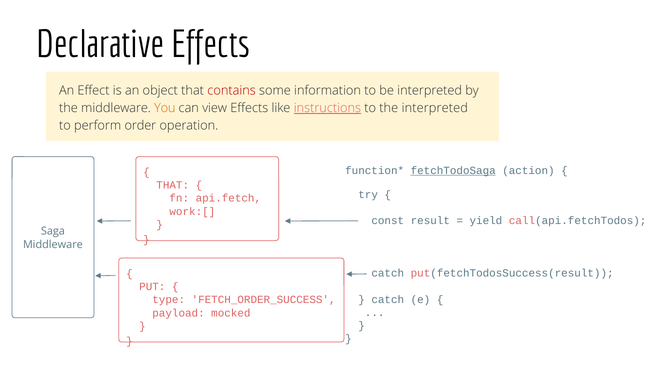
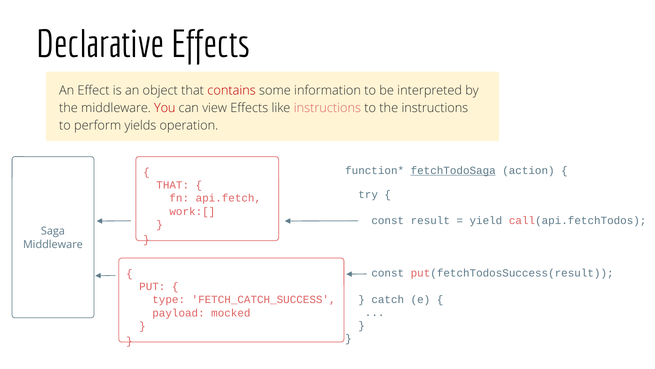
You colour: orange -> red
instructions at (327, 108) underline: present -> none
the interpreted: interpreted -> instructions
order: order -> yields
catch at (388, 273): catch -> const
FETCH_ORDER_SUCCESS: FETCH_ORDER_SUCCESS -> FETCH_CATCH_SUCCESS
